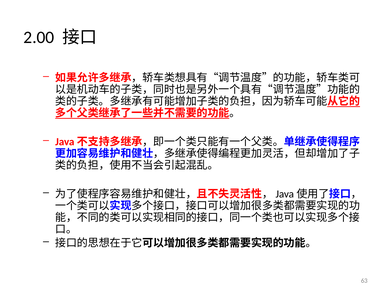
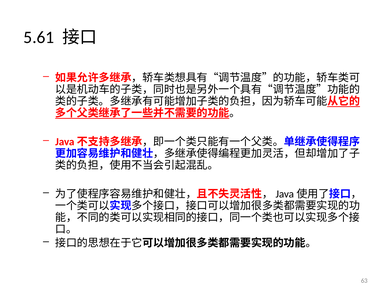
2.00: 2.00 -> 5.61
